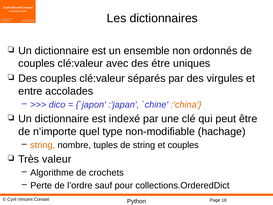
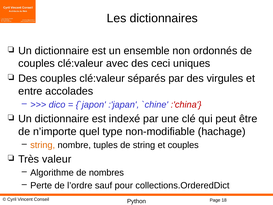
étre: étre -> ceci
:'china colour: orange -> red
crochets: crochets -> nombres
